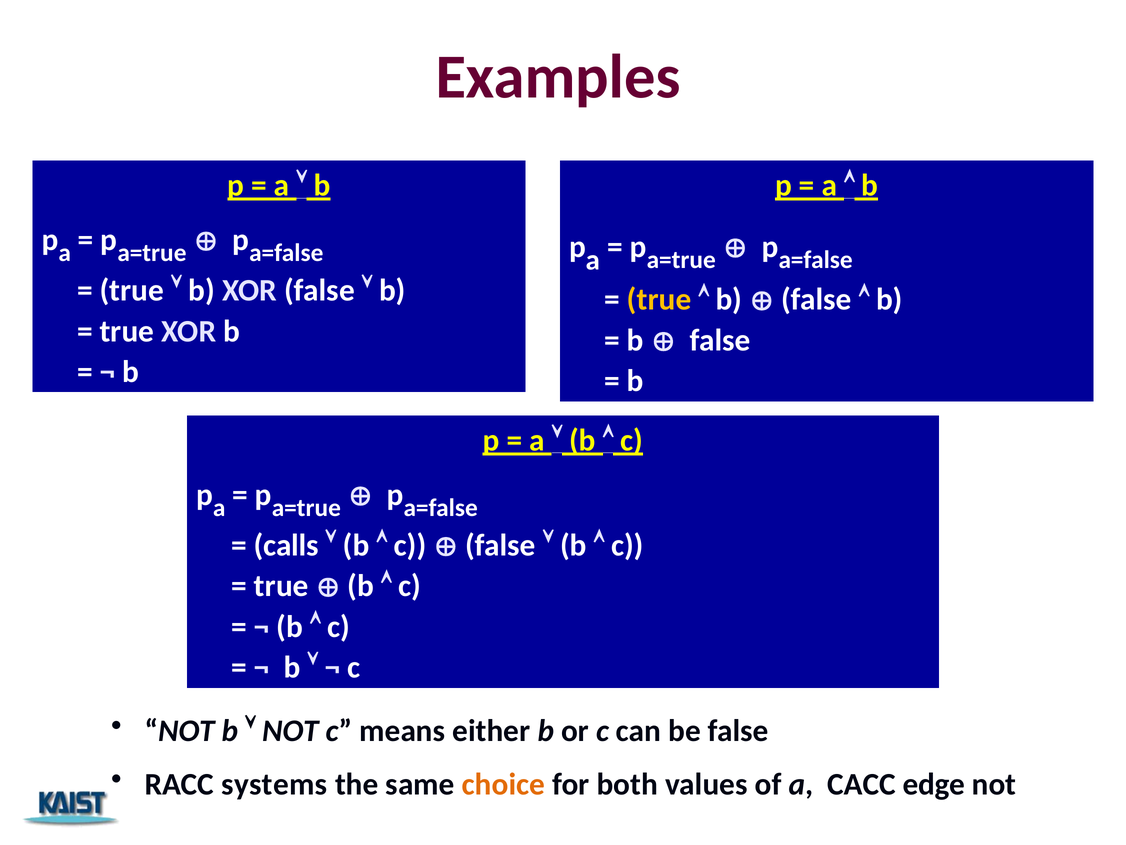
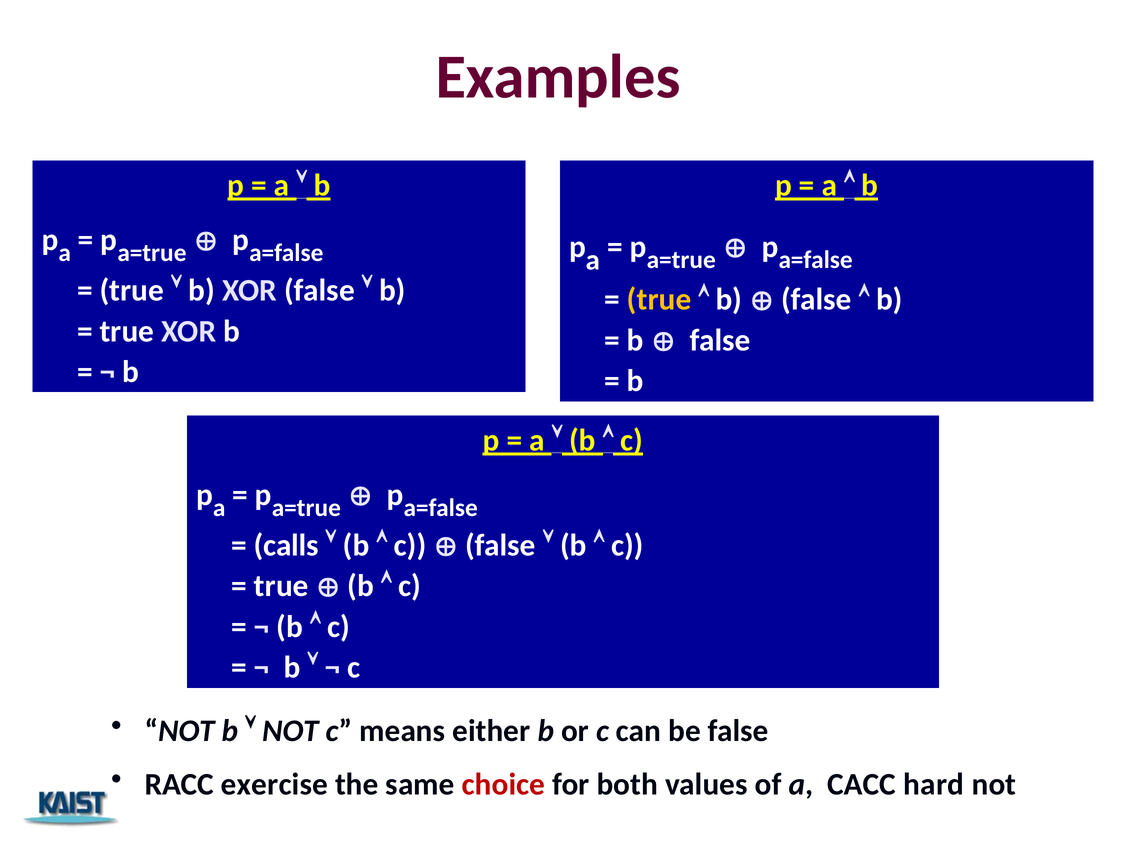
systems: systems -> exercise
choice colour: orange -> red
edge: edge -> hard
